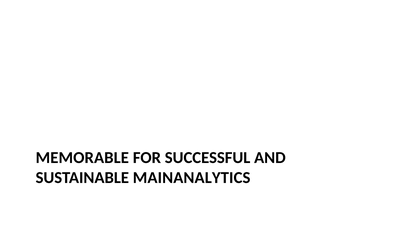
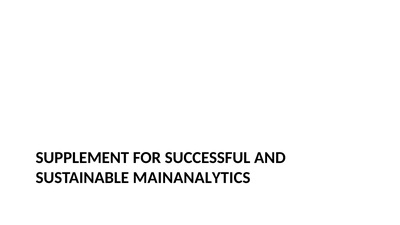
MEMORABLE: MEMORABLE -> SUPPLEMENT
